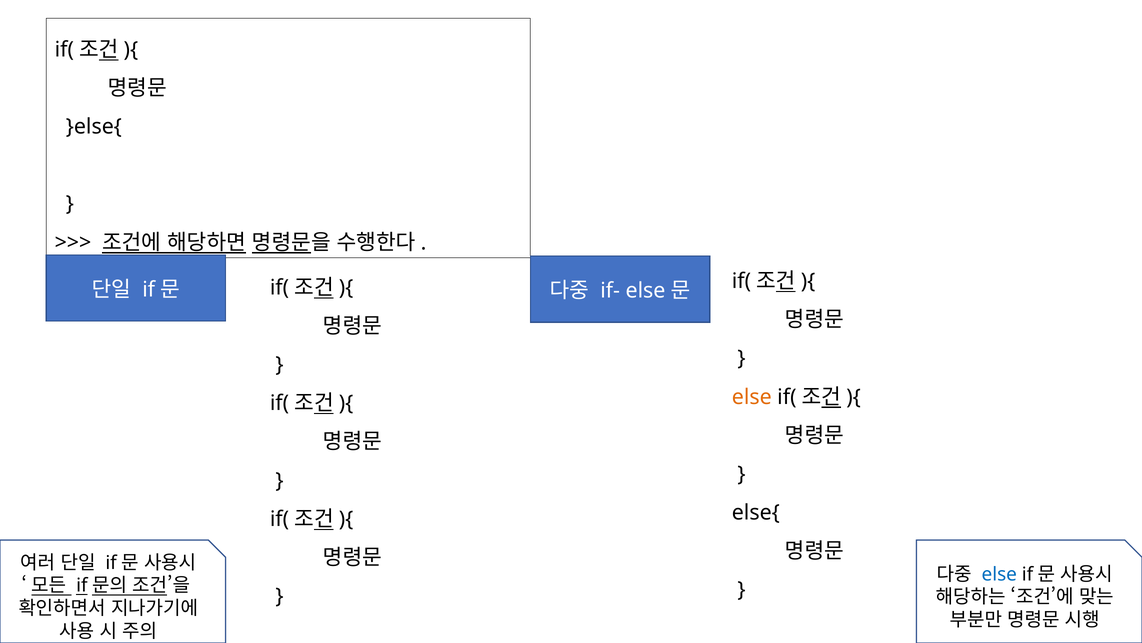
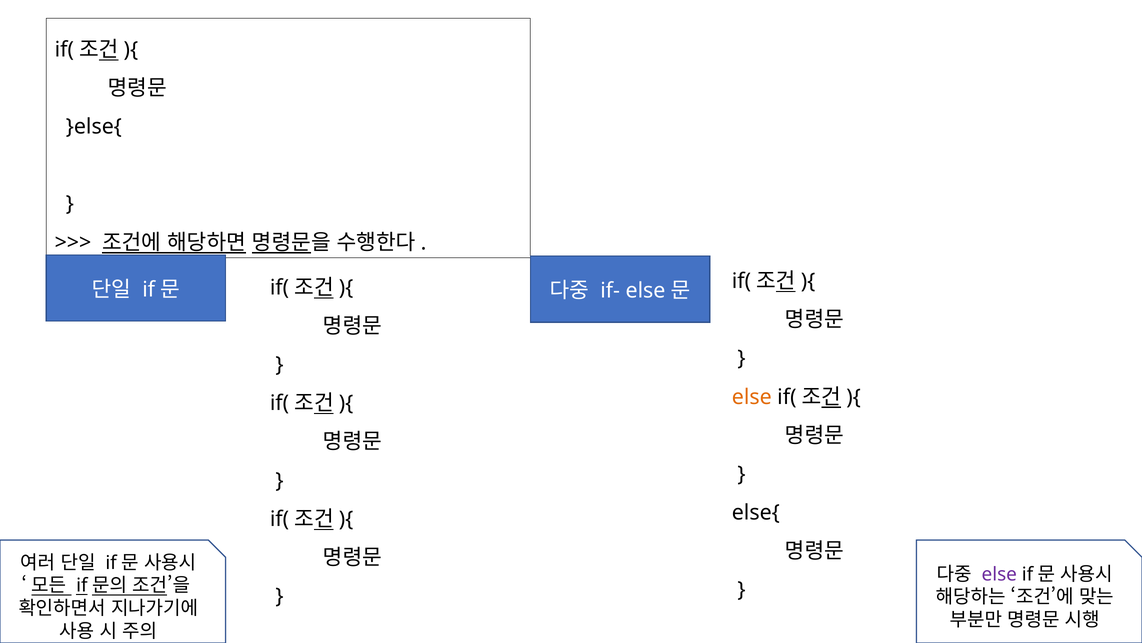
else at (999, 574) colour: blue -> purple
